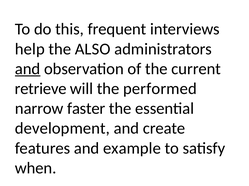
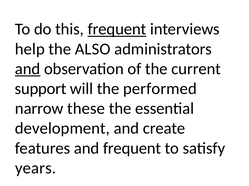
frequent at (117, 29) underline: none -> present
retrieve: retrieve -> support
faster: faster -> these
and example: example -> frequent
when: when -> years
